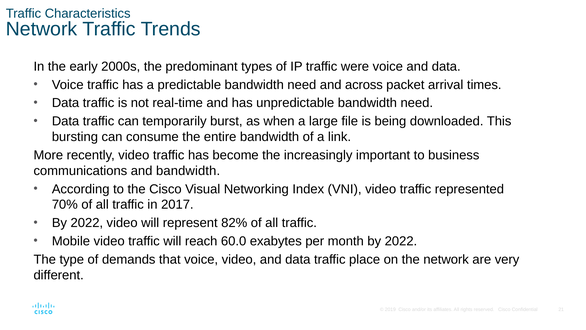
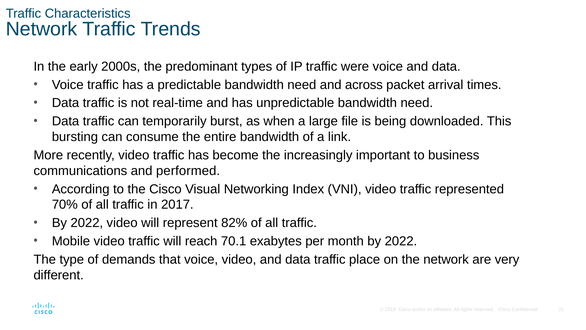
and bandwidth: bandwidth -> performed
60.0: 60.0 -> 70.1
